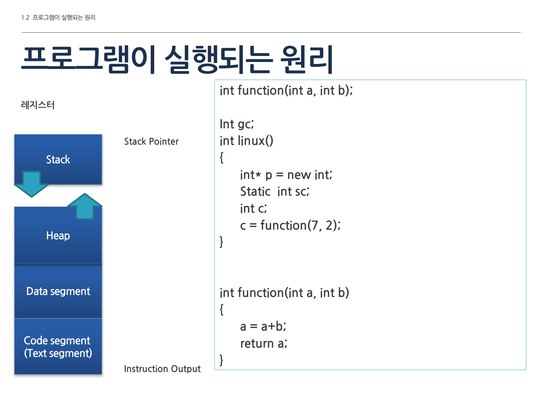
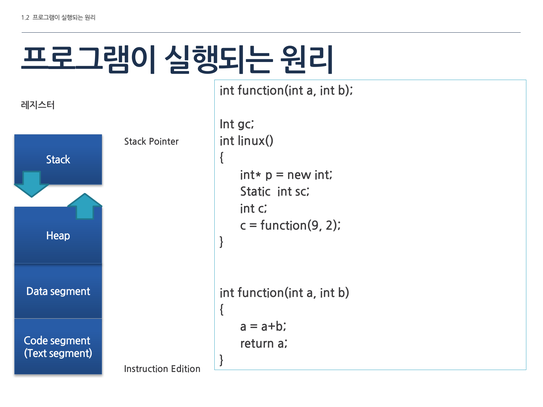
function(7: function(7 -> function(9
Output: Output -> Edition
